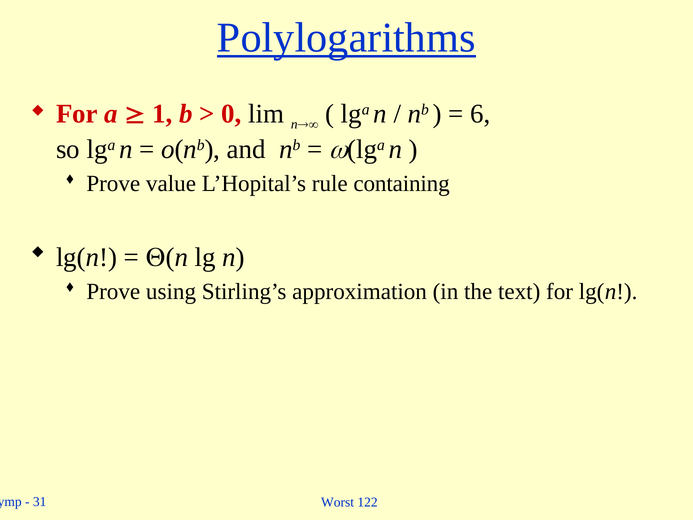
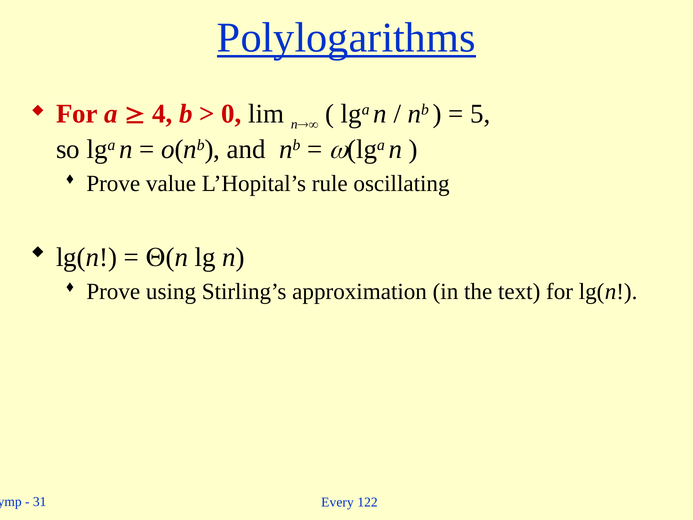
1: 1 -> 4
6: 6 -> 5
containing: containing -> oscillating
Worst: Worst -> Every
